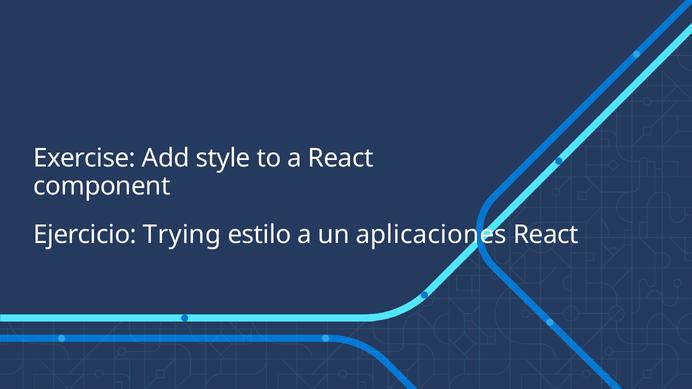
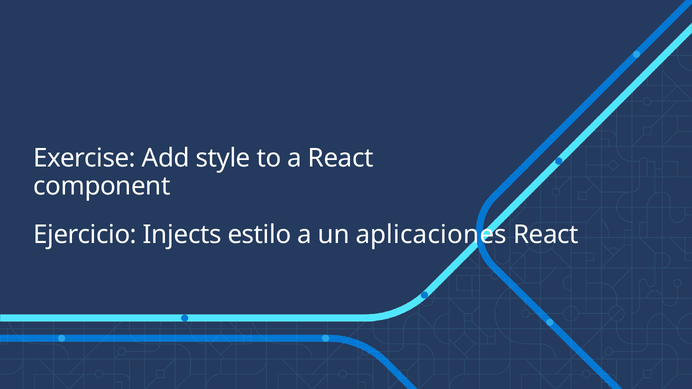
Trying: Trying -> Injects
